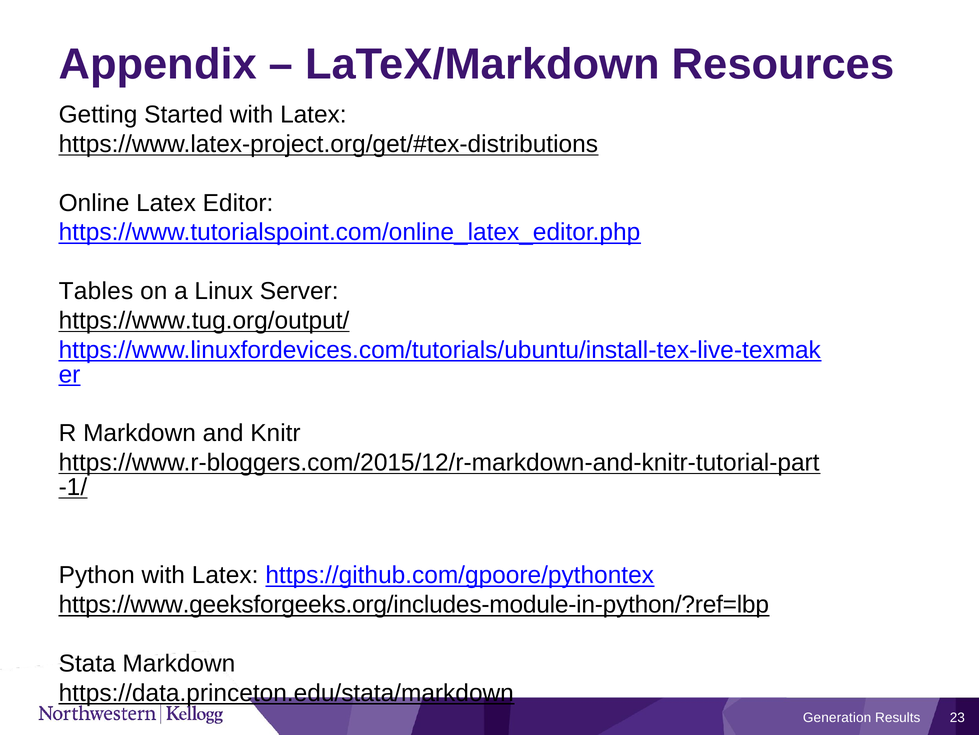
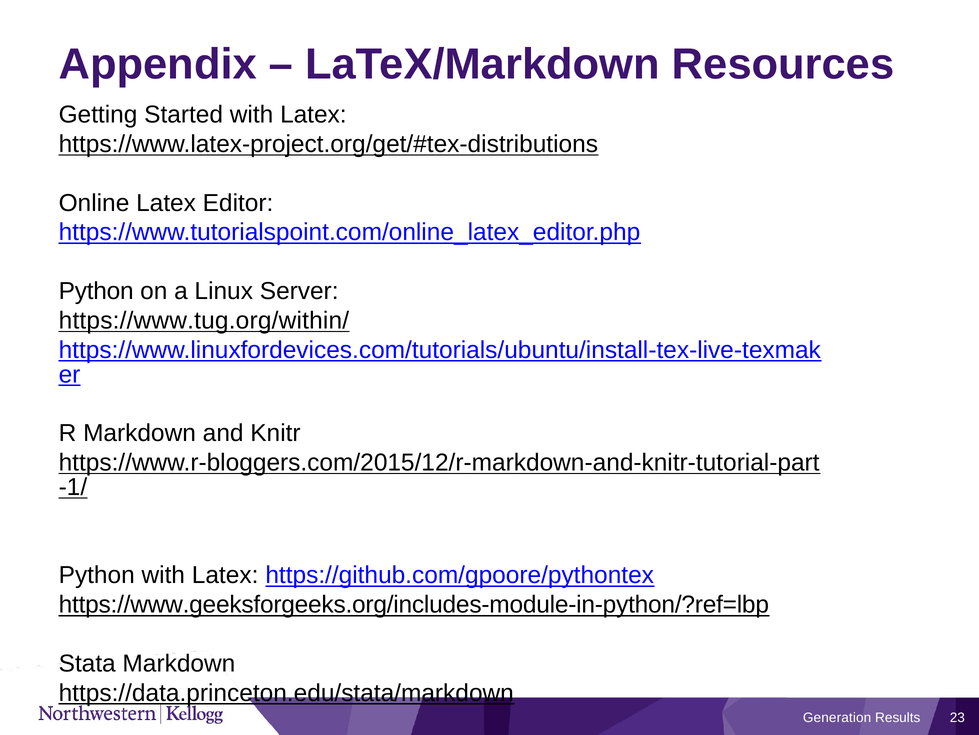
Tables at (96, 291): Tables -> Python
https://www.tug.org/output/: https://www.tug.org/output/ -> https://www.tug.org/within/
